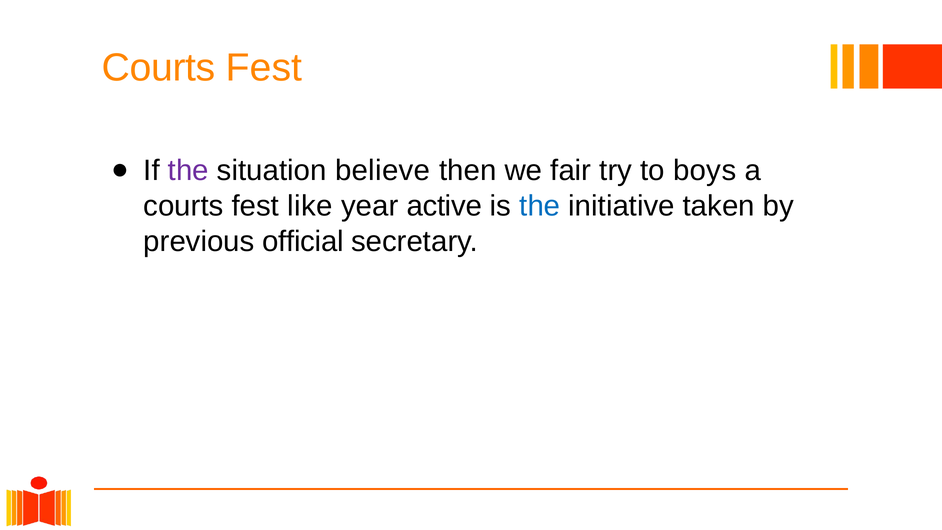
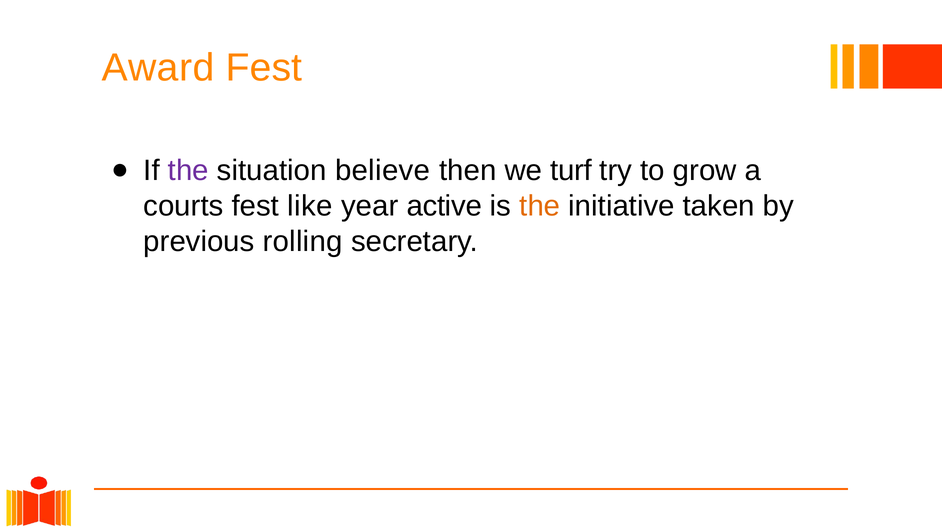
Courts at (158, 68): Courts -> Award
fair: fair -> turf
boys: boys -> grow
the at (540, 206) colour: blue -> orange
official: official -> rolling
